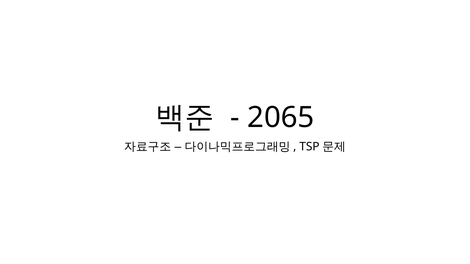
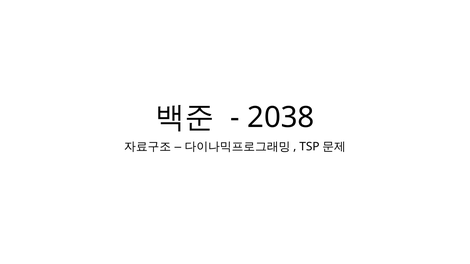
2065: 2065 -> 2038
